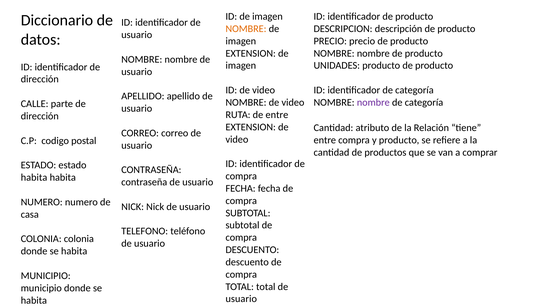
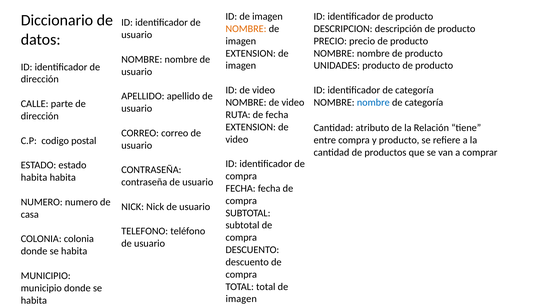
nombre at (373, 102) colour: purple -> blue
de entre: entre -> fecha
usuario at (241, 299): usuario -> imagen
